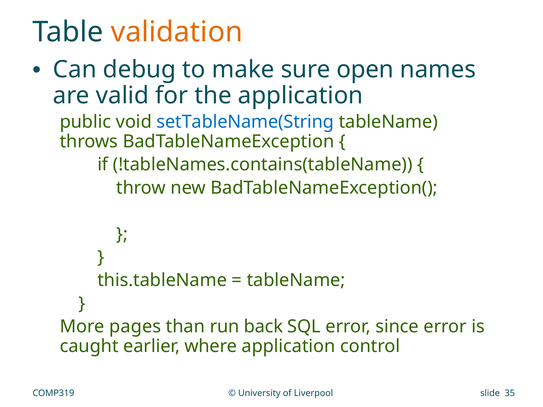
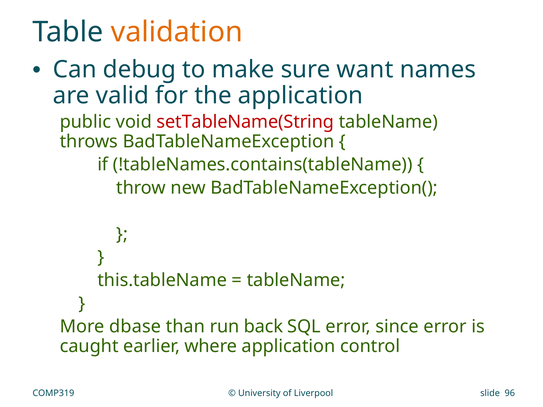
open: open -> want
setTableName(String colour: blue -> red
pages: pages -> dbase
35: 35 -> 96
